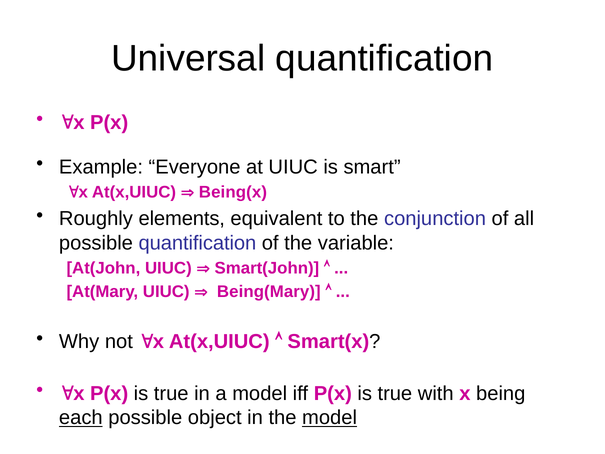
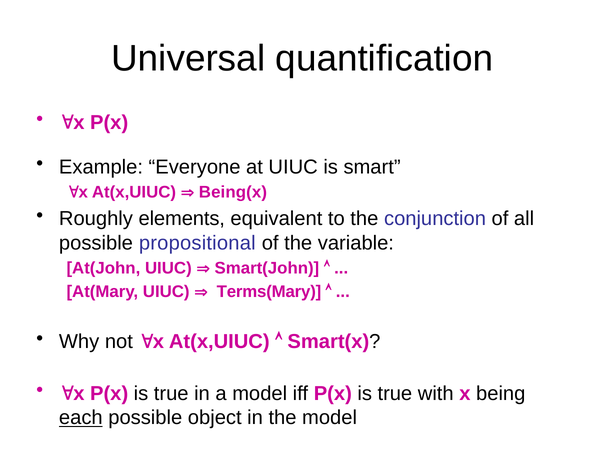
possible quantification: quantification -> propositional
Being(Mary: Being(Mary -> Terms(Mary
model at (330, 418) underline: present -> none
